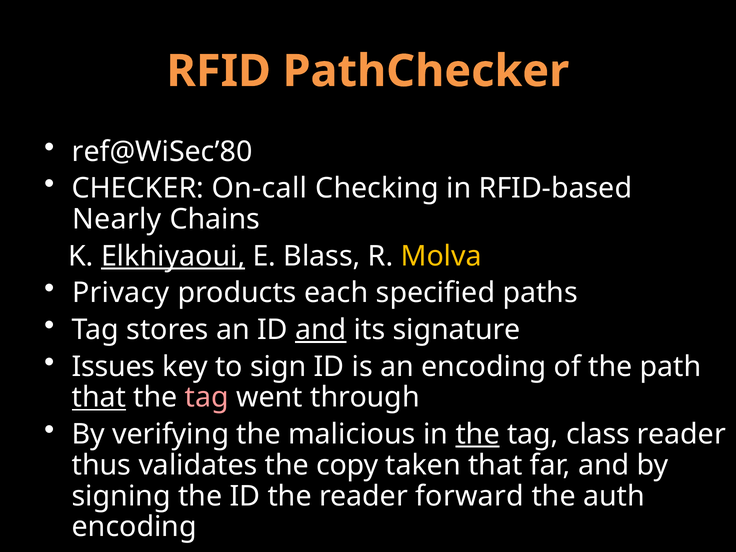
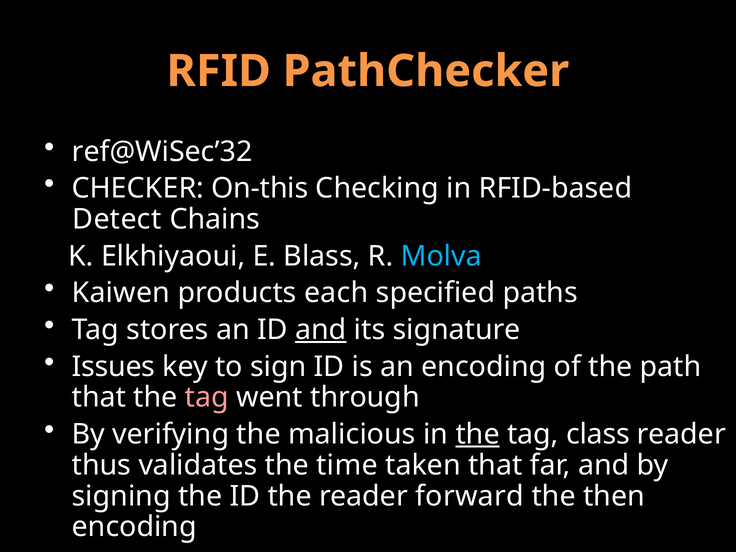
ref@WiSec’80: ref@WiSec’80 -> ref@WiSec’32
On-call: On-call -> On-this
Nearly: Nearly -> Detect
Elkhiyaoui underline: present -> none
Molva colour: yellow -> light blue
Privacy: Privacy -> Kaiwen
that at (99, 397) underline: present -> none
copy: copy -> time
auth: auth -> then
